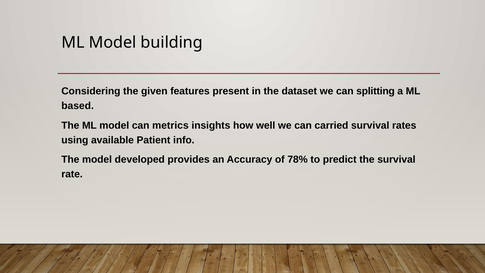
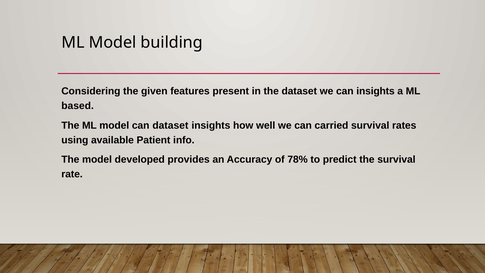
can splitting: splitting -> insights
can metrics: metrics -> dataset
